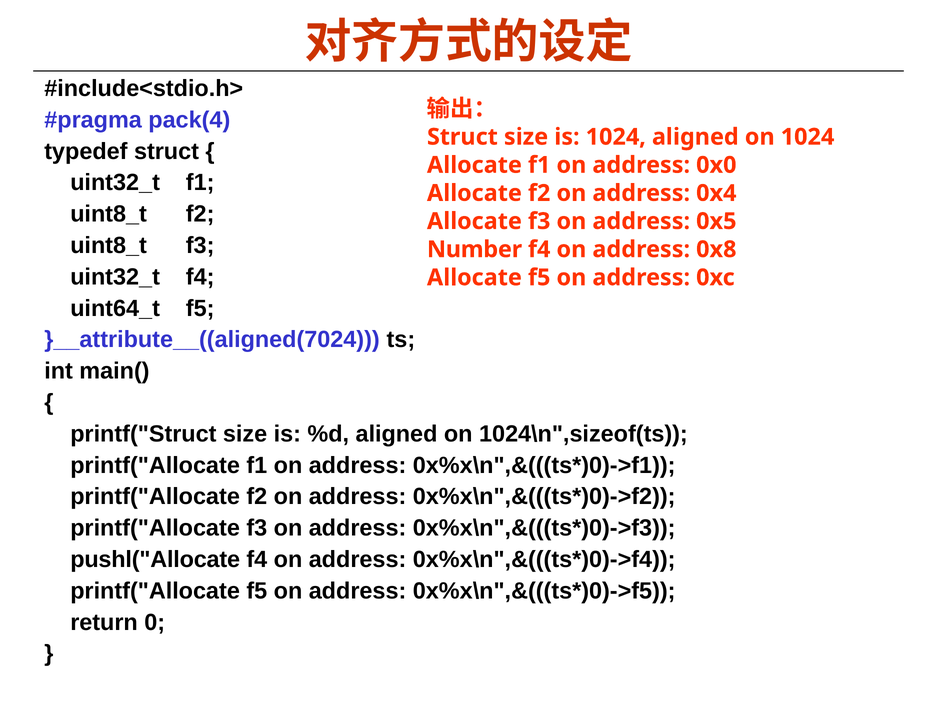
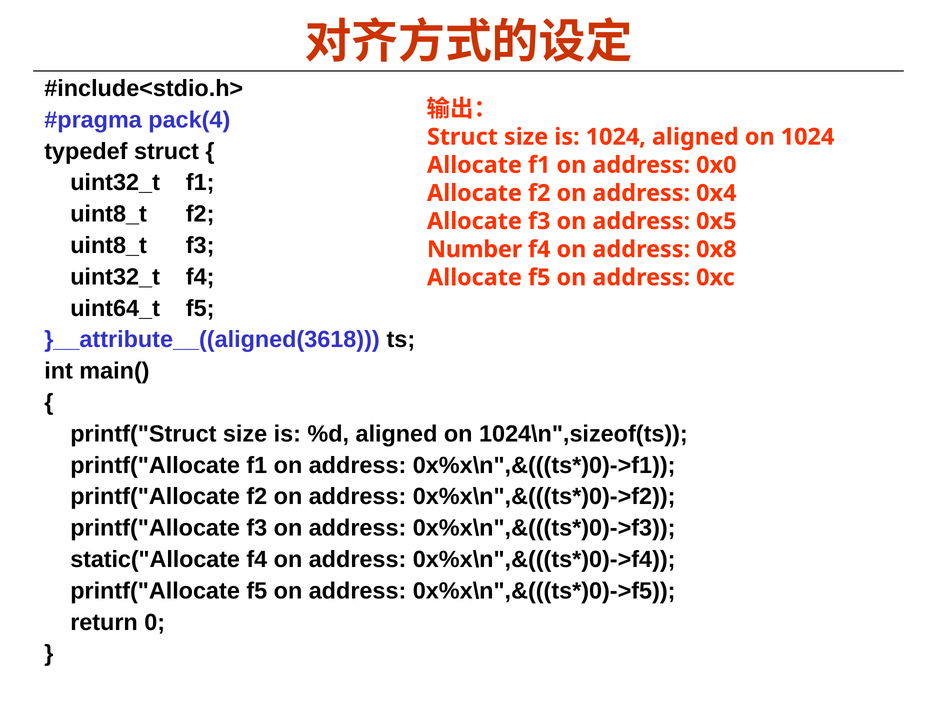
}__attribute__((aligned(7024: }__attribute__((aligned(7024 -> }__attribute__((aligned(3618
pushl("Allocate: pushl("Allocate -> static("Allocate
